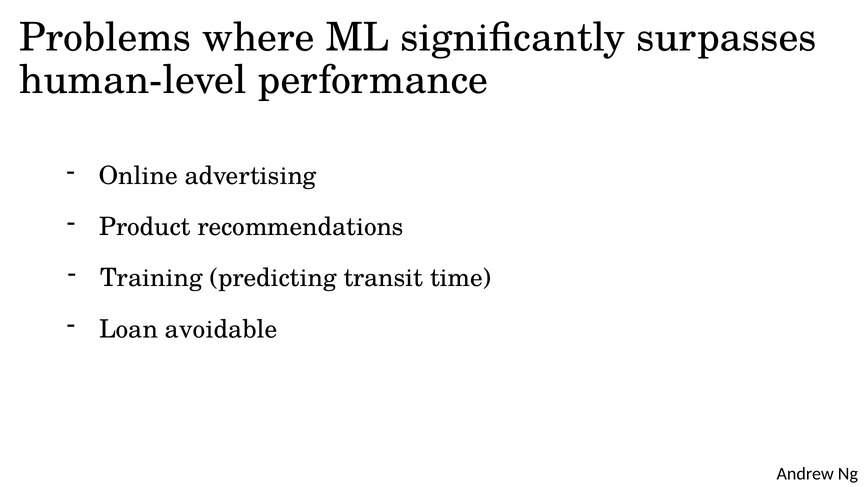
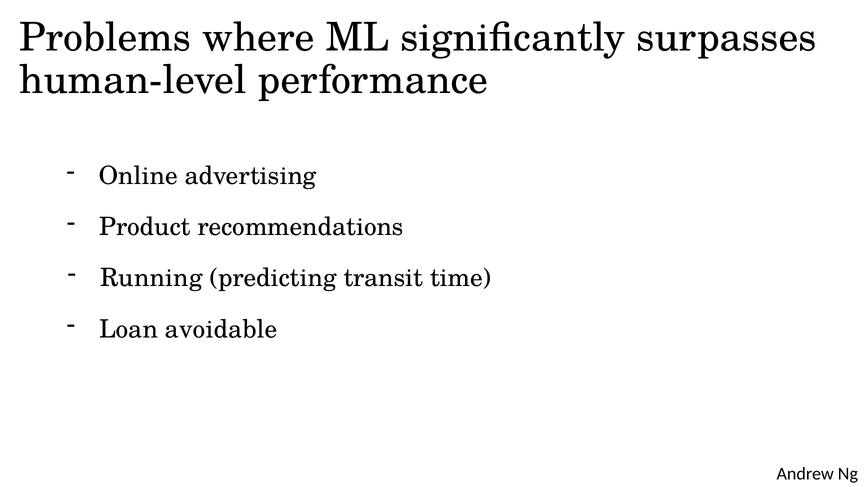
Training: Training -> Running
